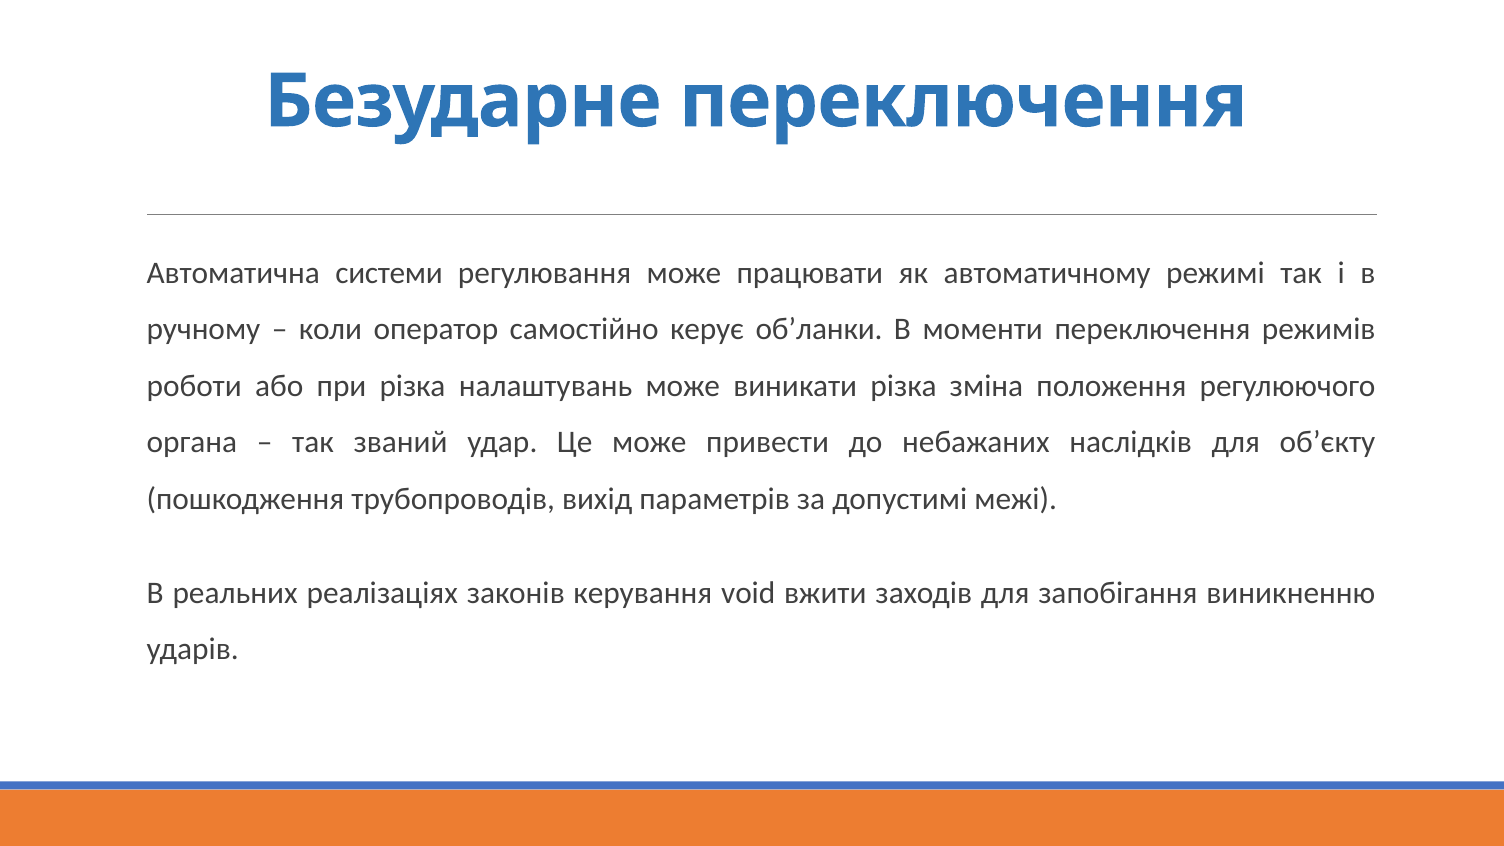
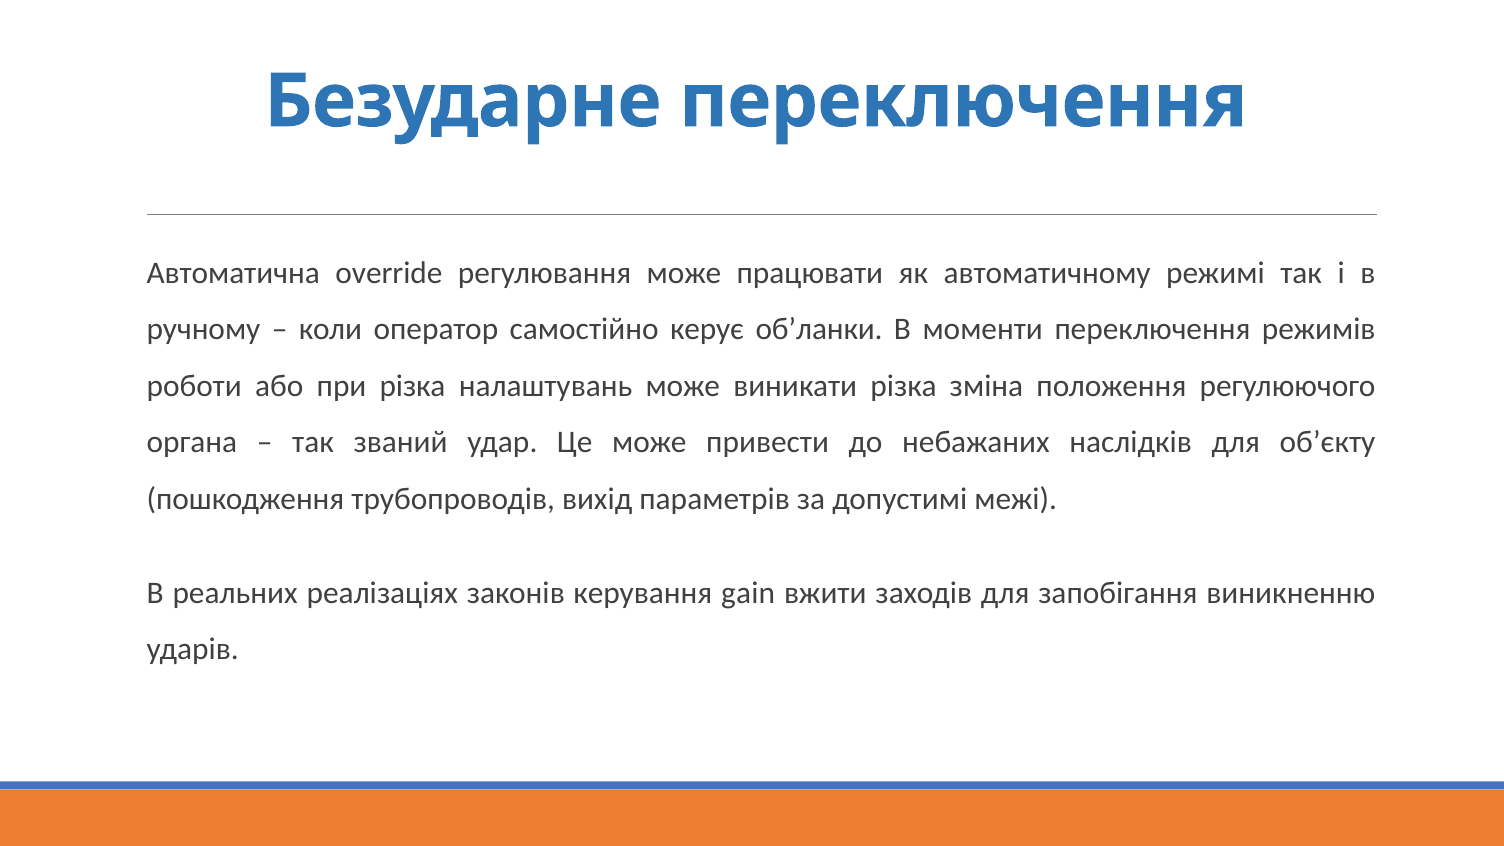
системи: системи -> override
void: void -> gain
